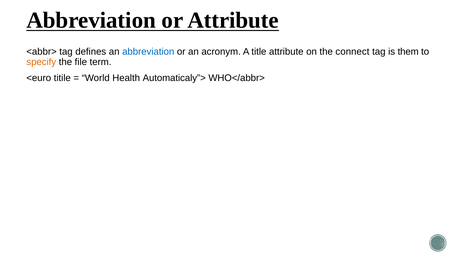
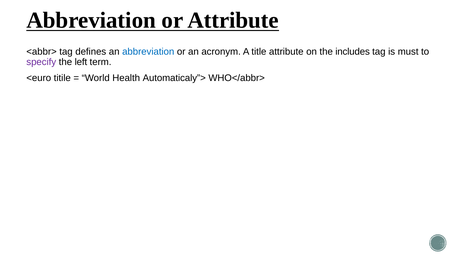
connect: connect -> includes
them: them -> must
specify colour: orange -> purple
file: file -> left
